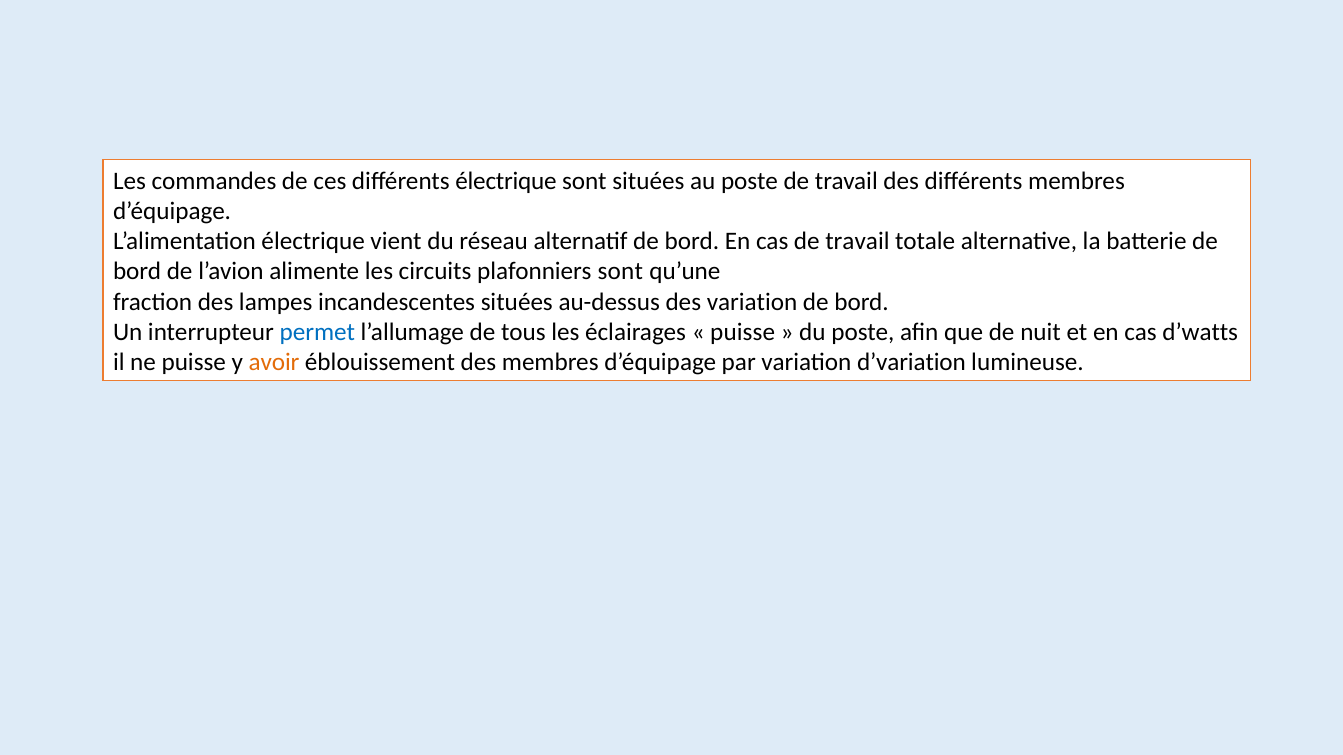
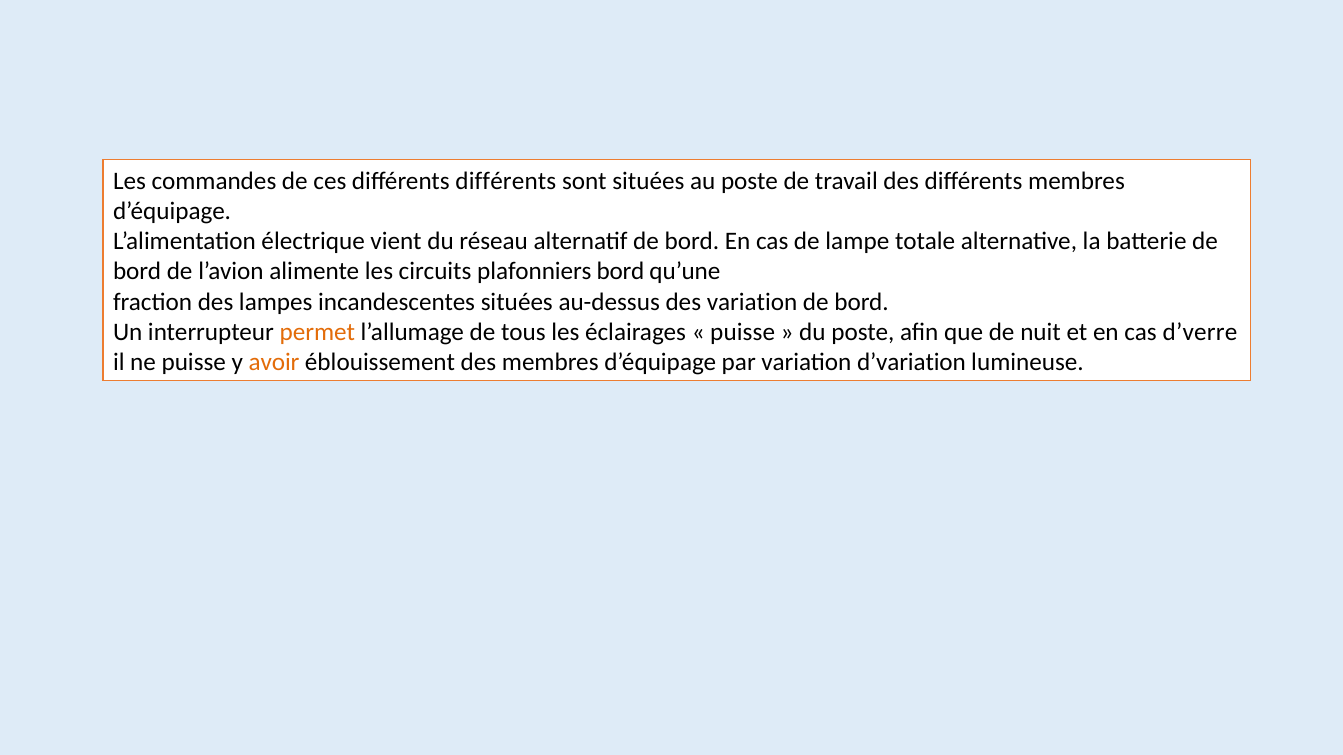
différents électrique: électrique -> différents
cas de travail: travail -> lampe
plafonniers sont: sont -> bord
permet colour: blue -> orange
d’watts: d’watts -> d’verre
